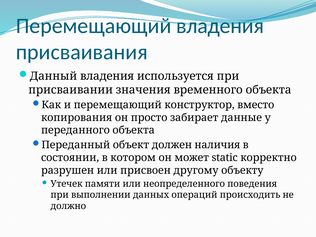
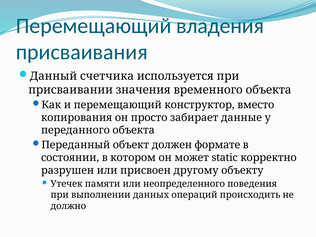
Данный владения: владения -> счетчика
наличия: наличия -> формате
